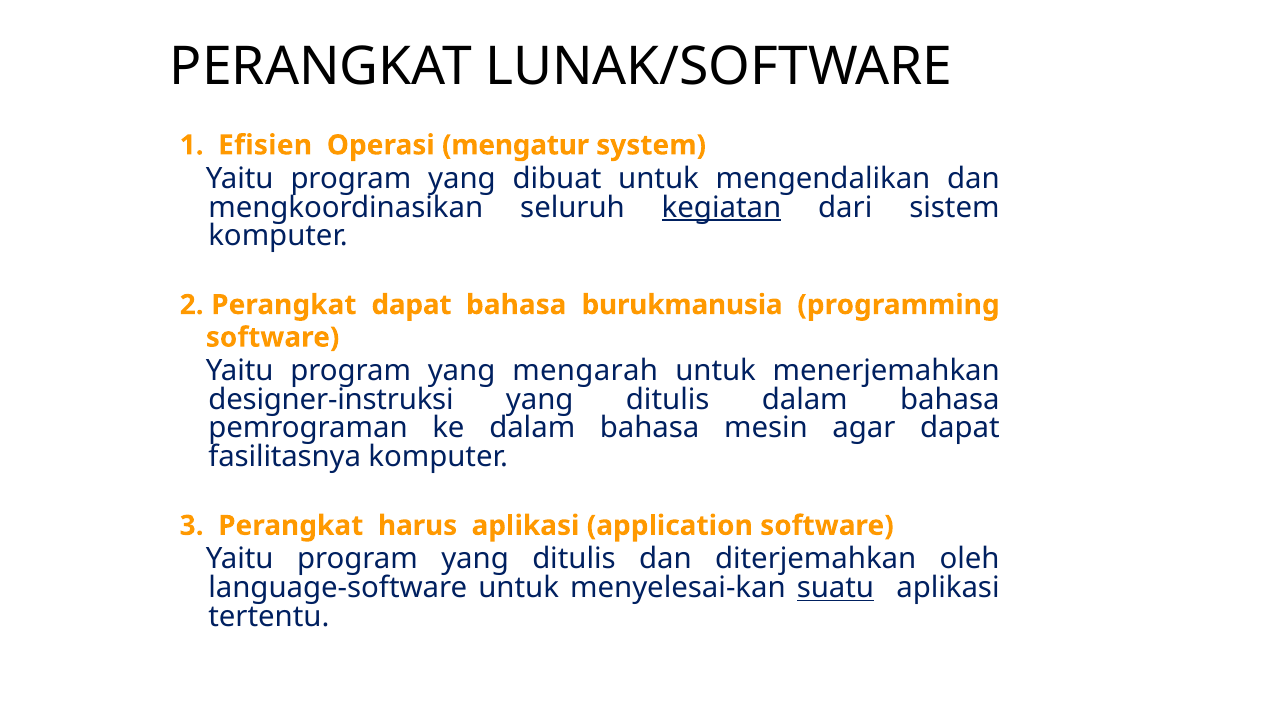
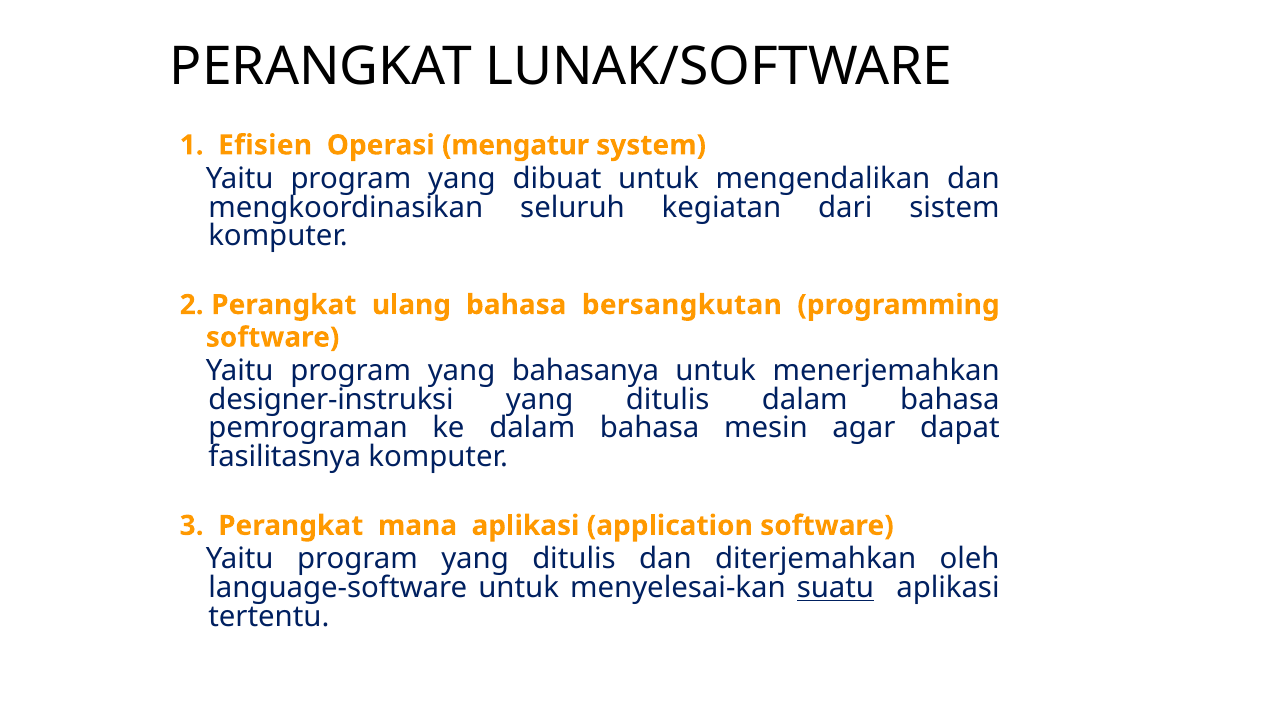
kegiatan underline: present -> none
Perangkat dapat: dapat -> ulang
burukmanusia: burukmanusia -> bersangkutan
mengarah: mengarah -> bahasanya
harus: harus -> mana
